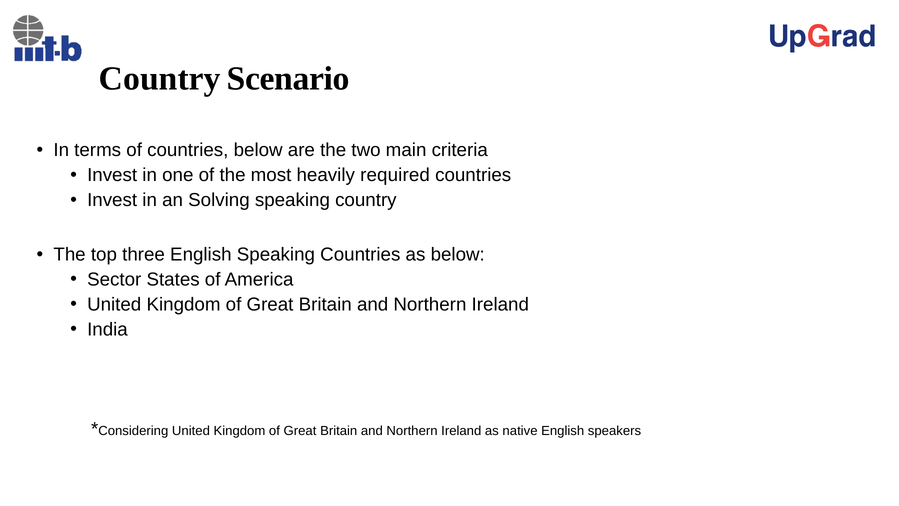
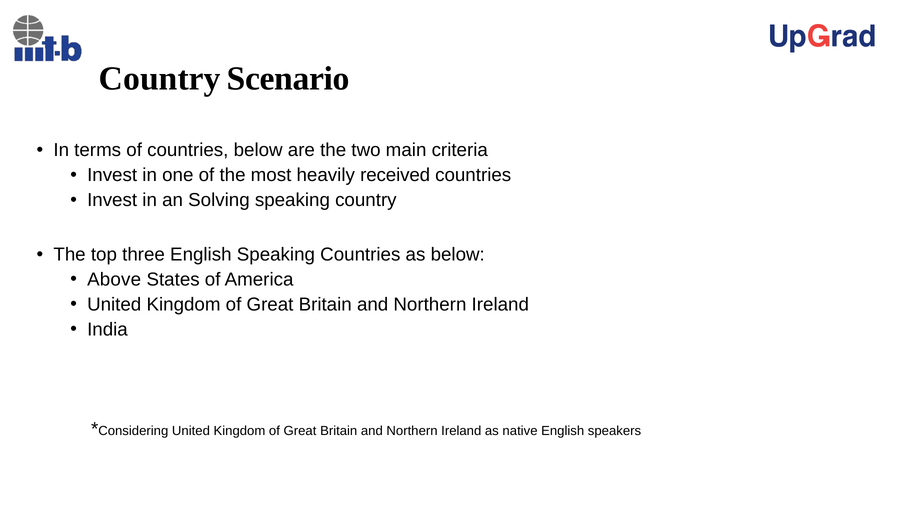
required: required -> received
Sector: Sector -> Above
